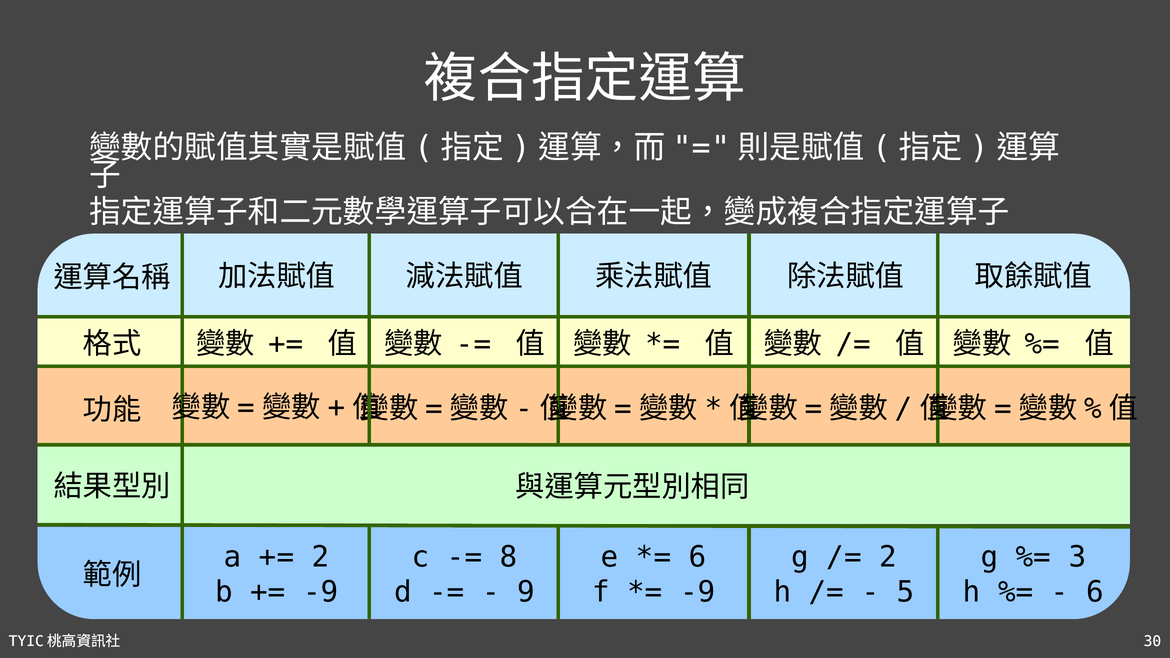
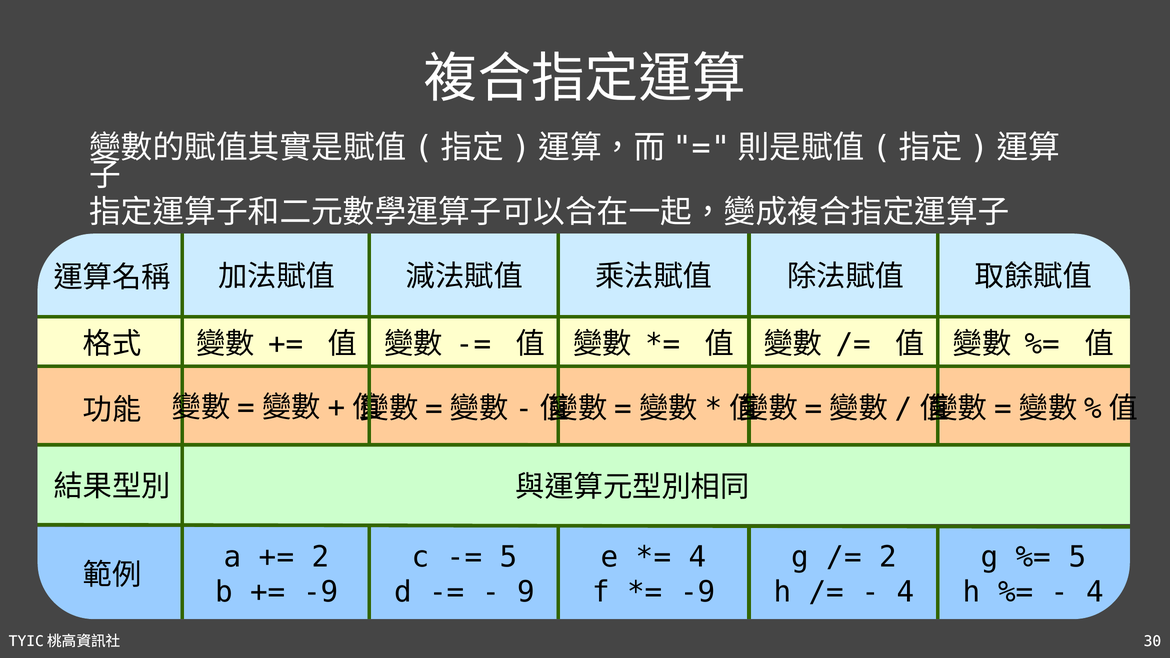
8 at (509, 557): 8 -> 5
6 at (698, 557): 6 -> 4
3 at (1077, 557): 3 -> 5
5 at (906, 592): 5 -> 4
6 at (1095, 592): 6 -> 4
